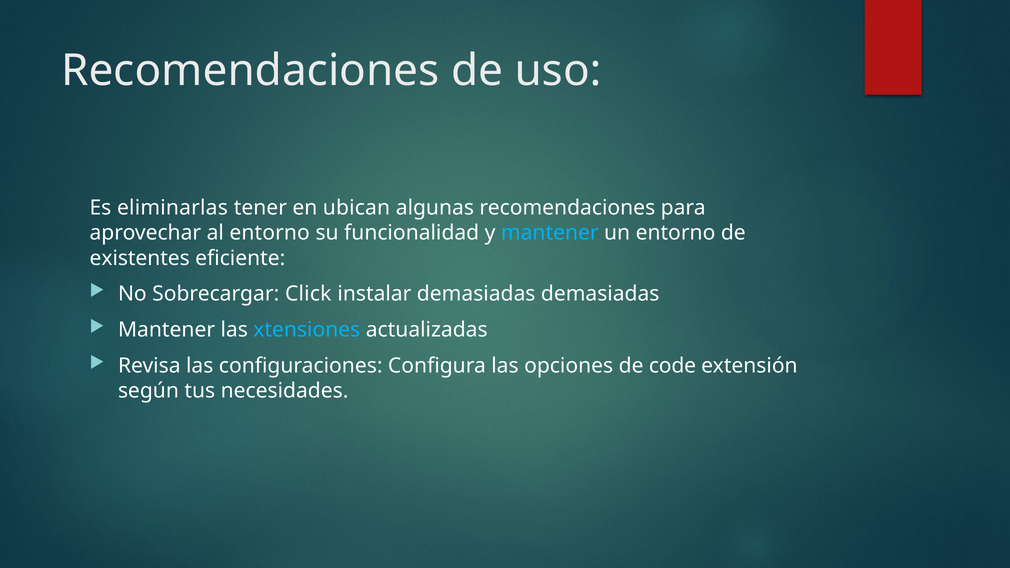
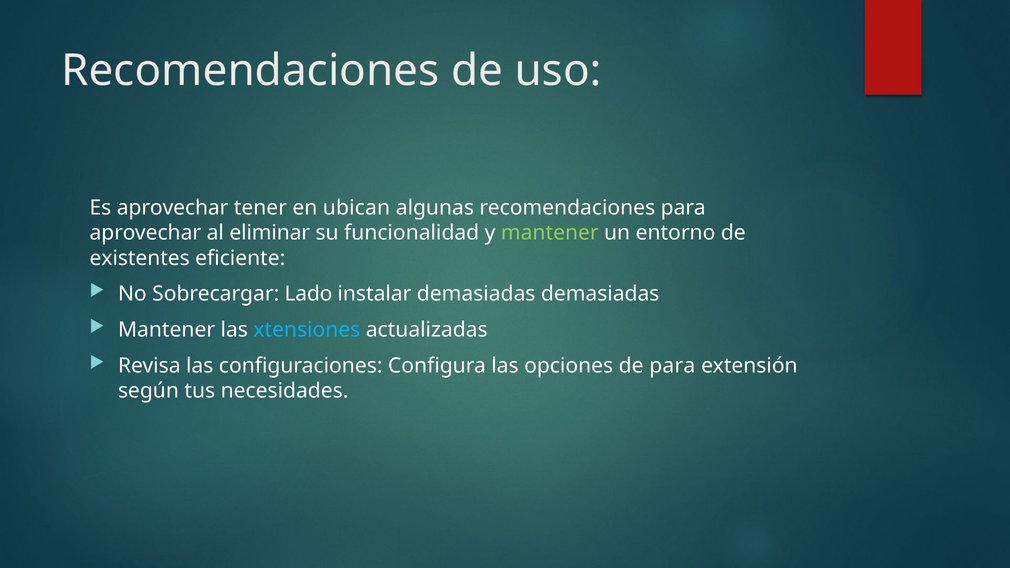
Es eliminarlas: eliminarlas -> aprovechar
al entorno: entorno -> eliminar
mantener at (550, 233) colour: light blue -> light green
Click: Click -> Lado
de code: code -> para
